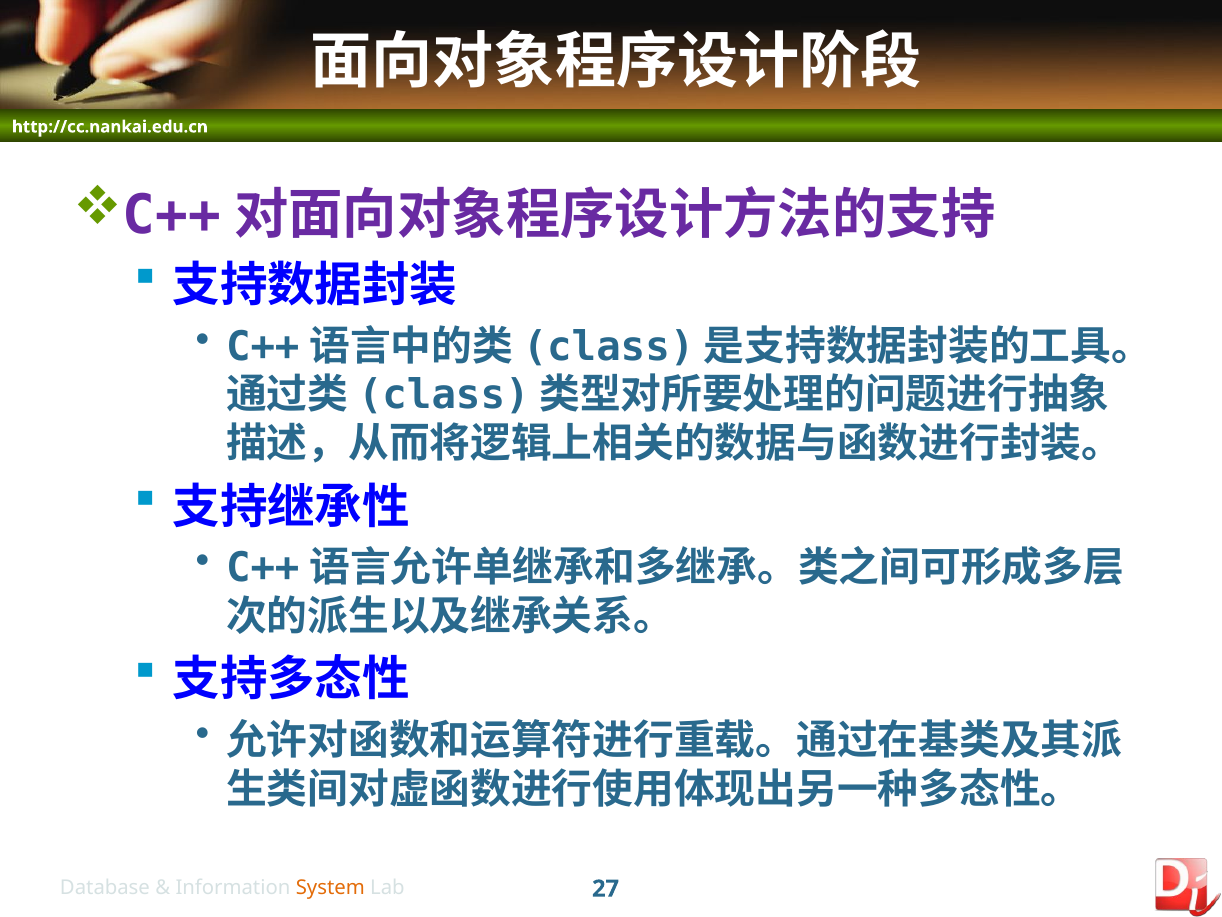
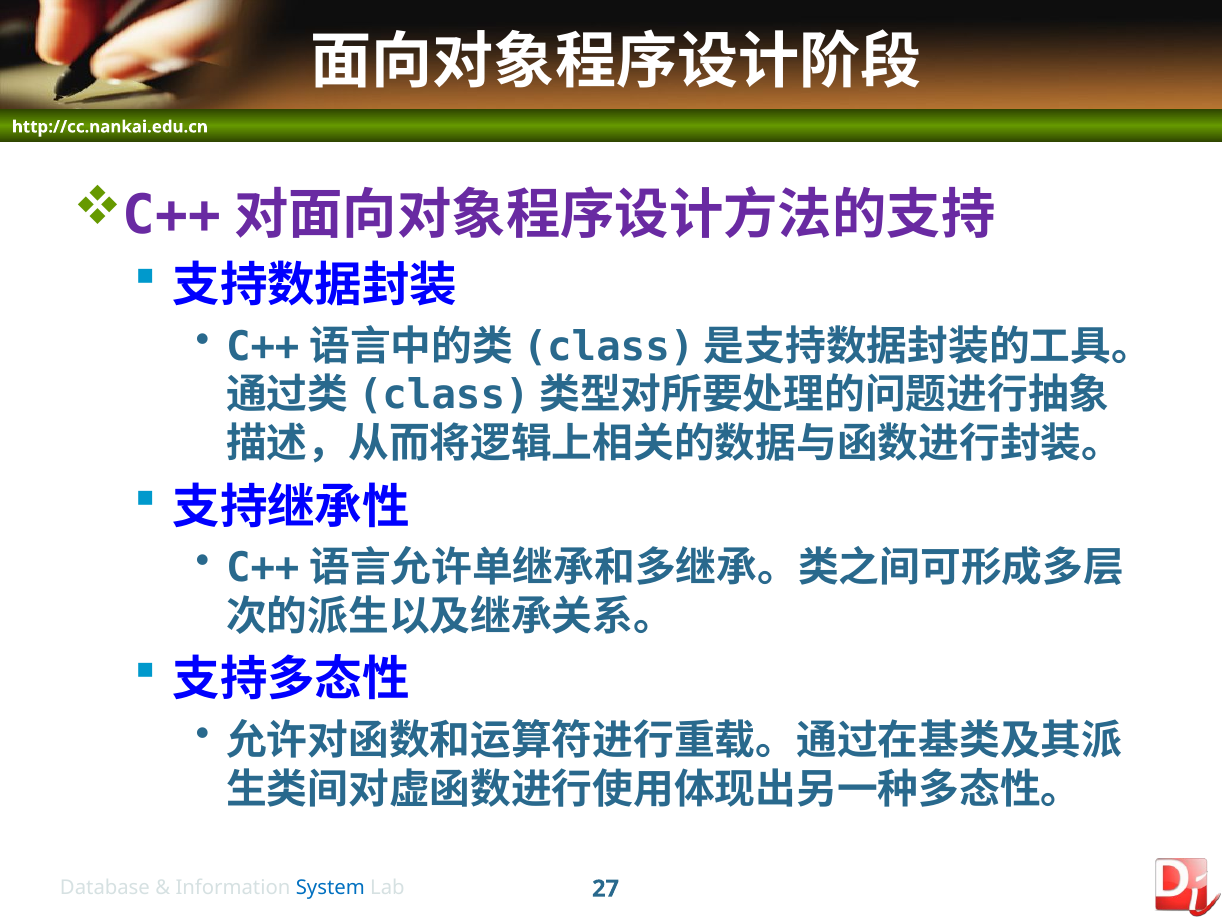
System colour: orange -> blue
